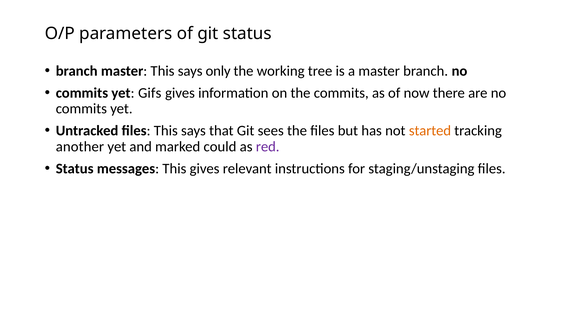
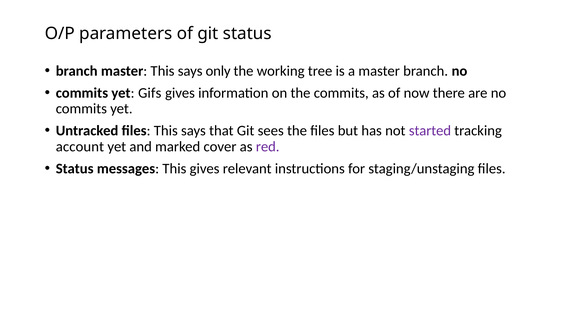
started colour: orange -> purple
another: another -> account
could: could -> cover
